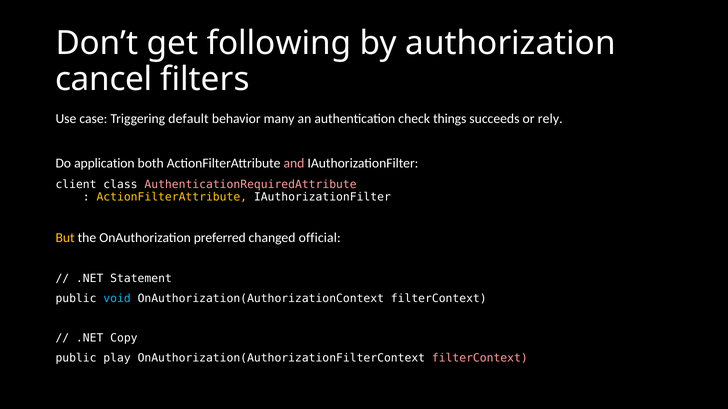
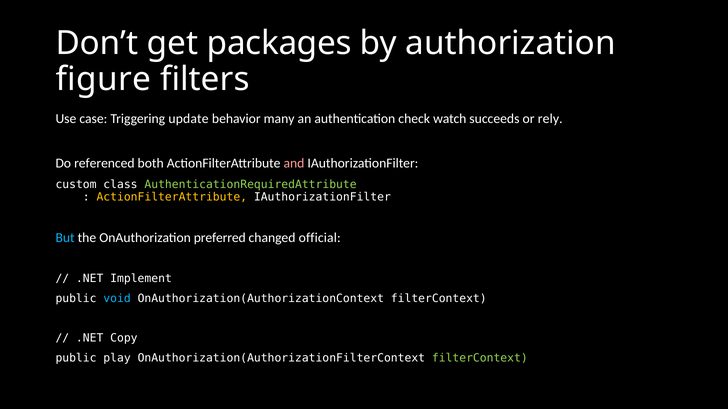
following: following -> packages
cancel: cancel -> figure
default: default -> update
things: things -> watch
application: application -> referenced
client: client -> custom
AuthenticationRequiredAttribute colour: pink -> light green
But colour: yellow -> light blue
Statement: Statement -> Implement
filterContext at (480, 359) colour: pink -> light green
